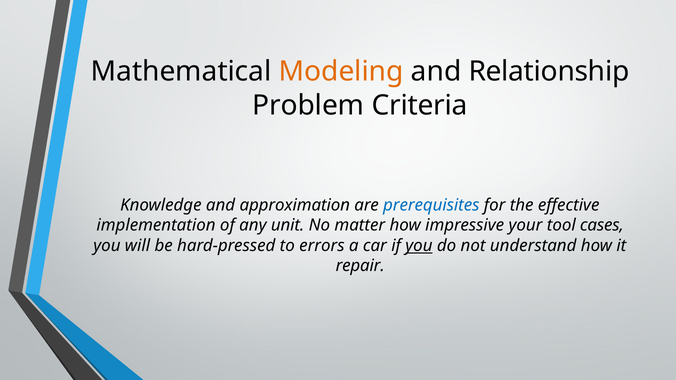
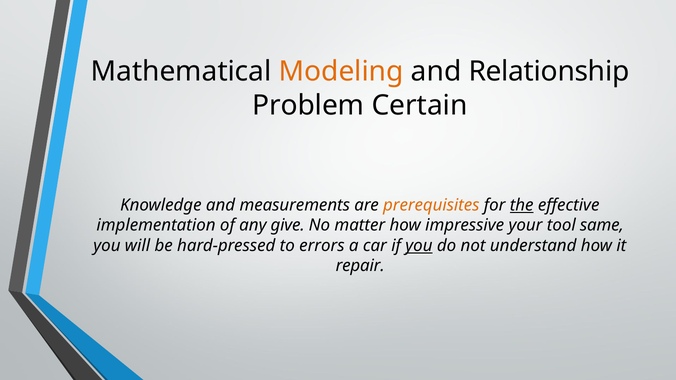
Criteria: Criteria -> Certain
approximation: approximation -> measurements
prerequisites colour: blue -> orange
the underline: none -> present
unit: unit -> give
cases: cases -> same
